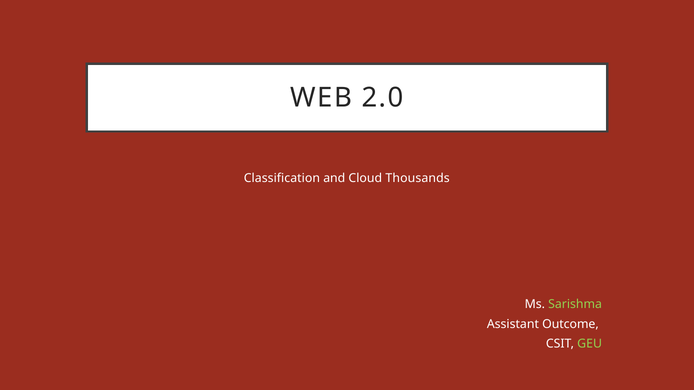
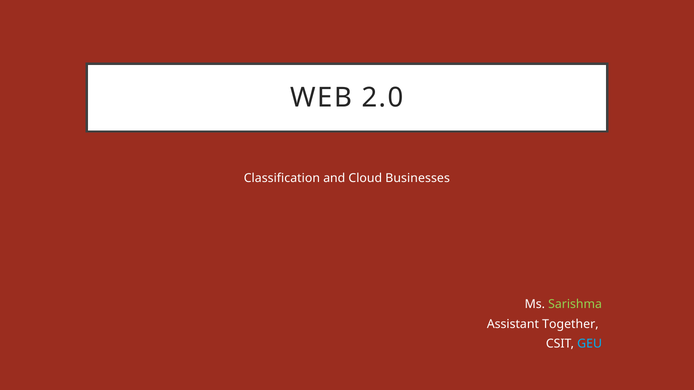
Thousands: Thousands -> Businesses
Outcome: Outcome -> Together
GEU colour: light green -> light blue
